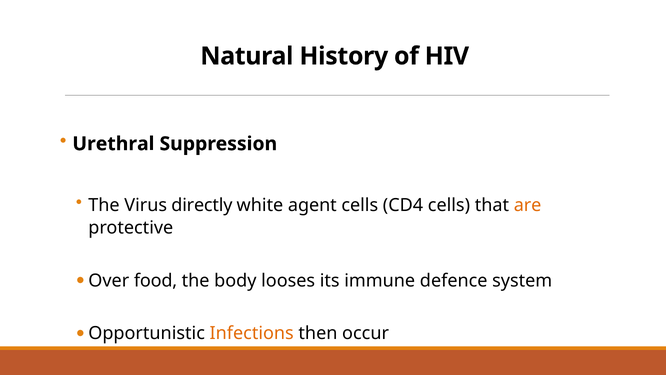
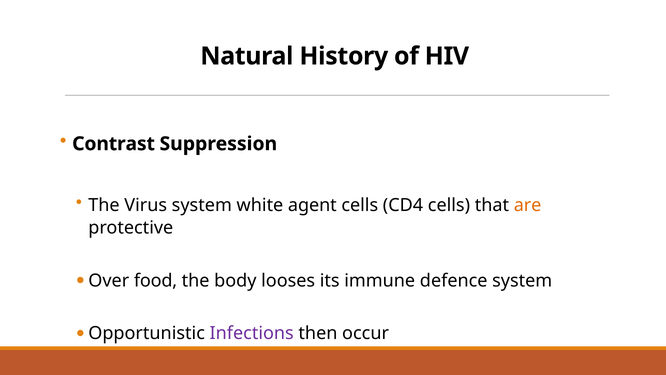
Urethral: Urethral -> Contrast
Virus directly: directly -> system
Infections colour: orange -> purple
